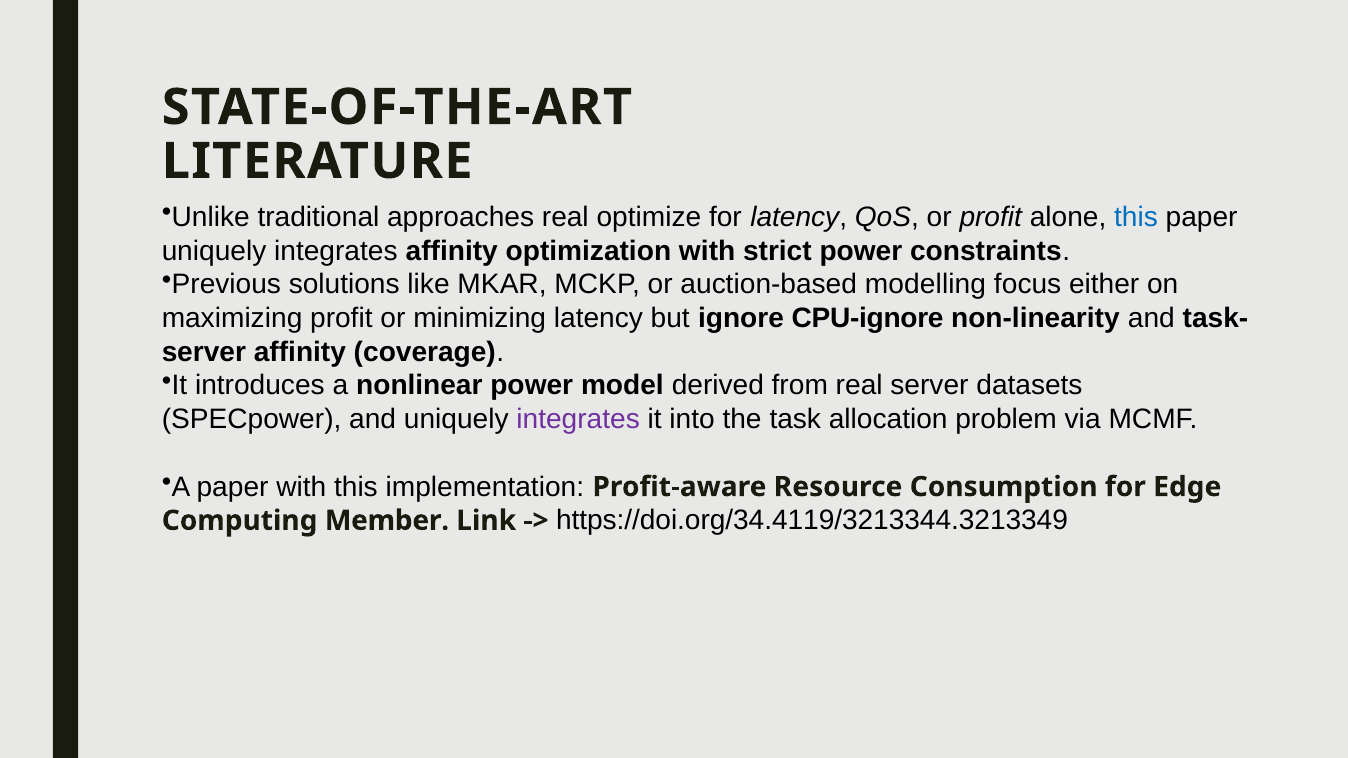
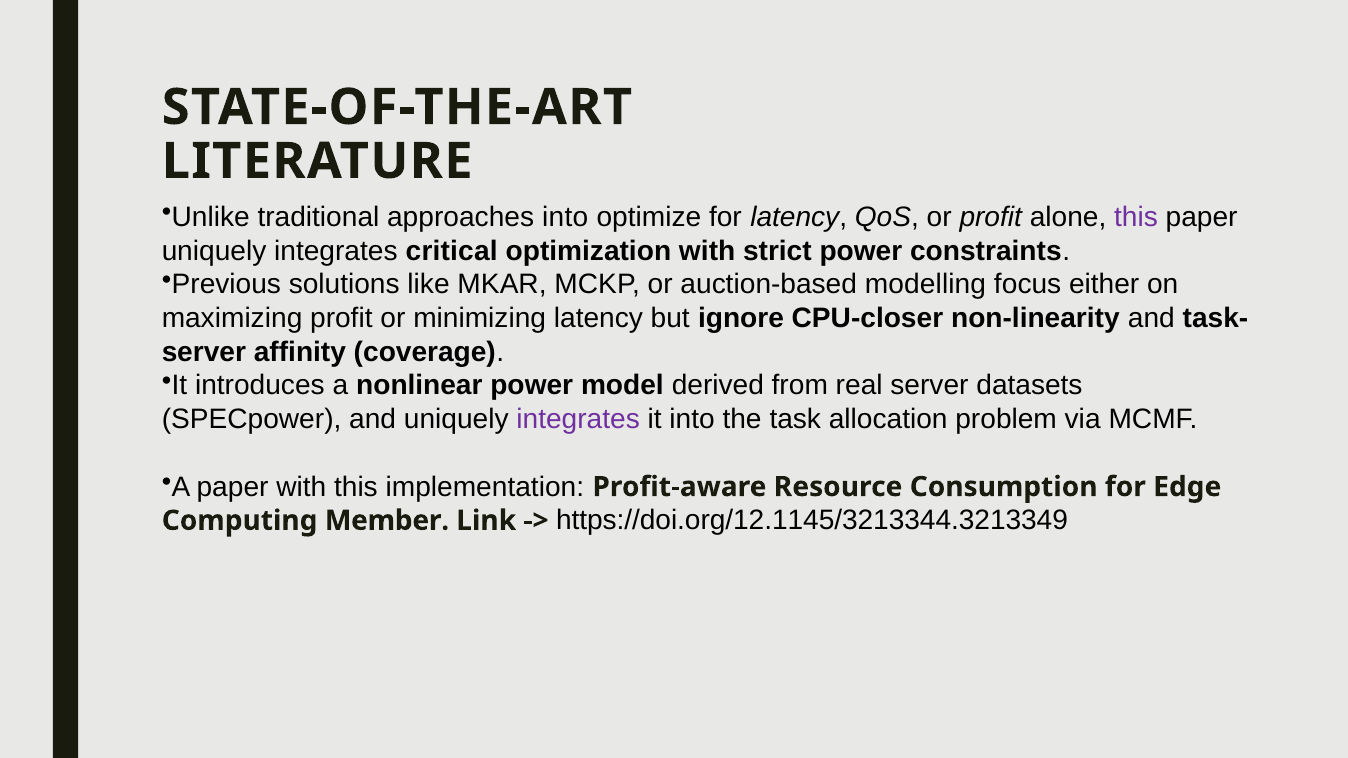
approaches real: real -> into
this at (1136, 217) colour: blue -> purple
integrates affinity: affinity -> critical
CPU-ignore: CPU-ignore -> CPU-closer
https://doi.org/34.4119/3213344.3213349: https://doi.org/34.4119/3213344.3213349 -> https://doi.org/12.1145/3213344.3213349
